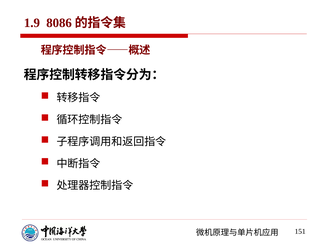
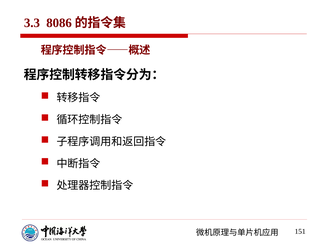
1.9: 1.9 -> 3.3
